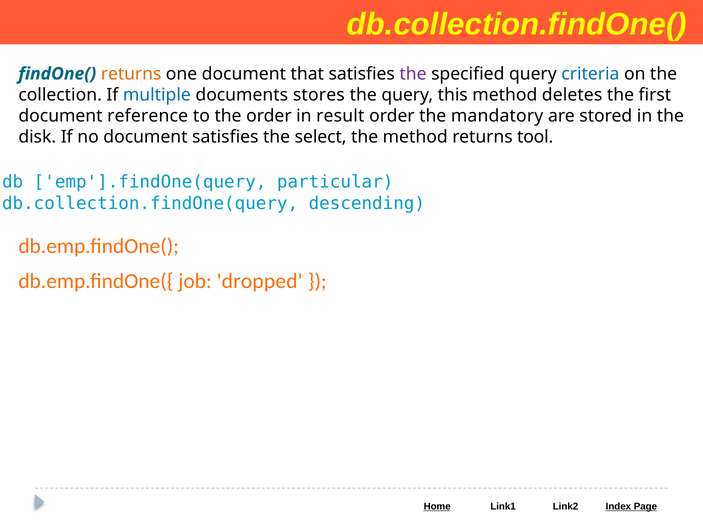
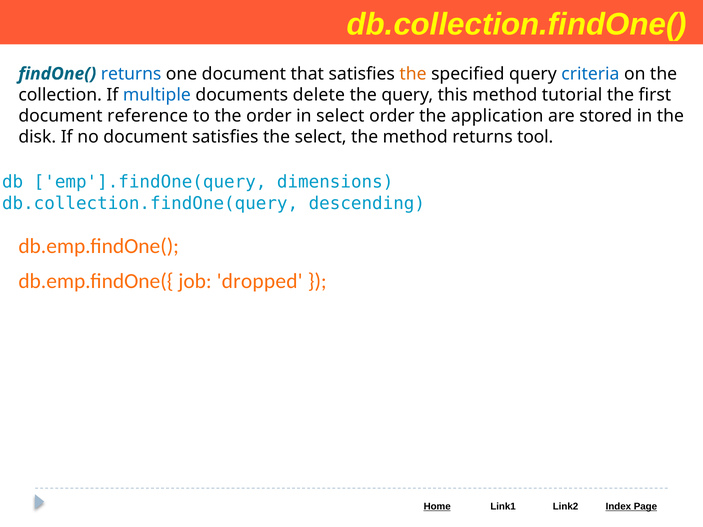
returns at (131, 74) colour: orange -> blue
the at (413, 74) colour: purple -> orange
stores: stores -> delete
deletes: deletes -> tutorial
in result: result -> select
mandatory: mandatory -> application
particular: particular -> dimensions
